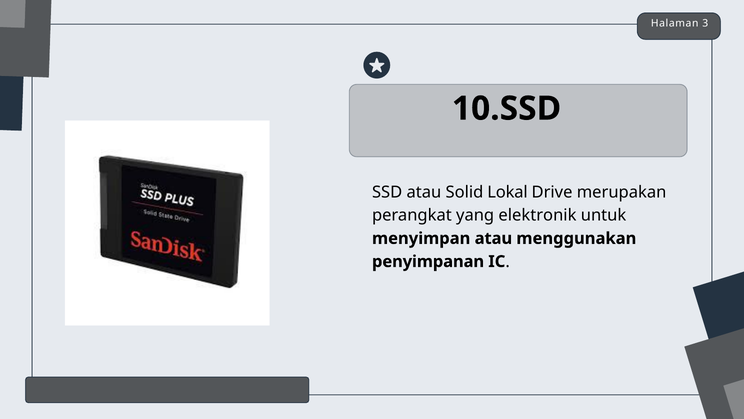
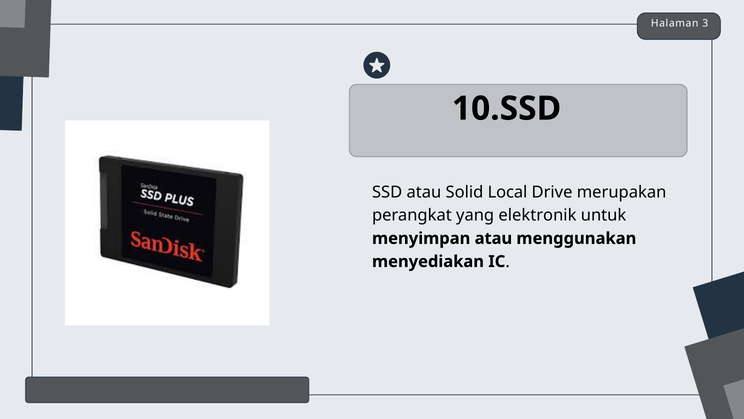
Lokal: Lokal -> Local
penyimpanan: penyimpanan -> menyediakan
